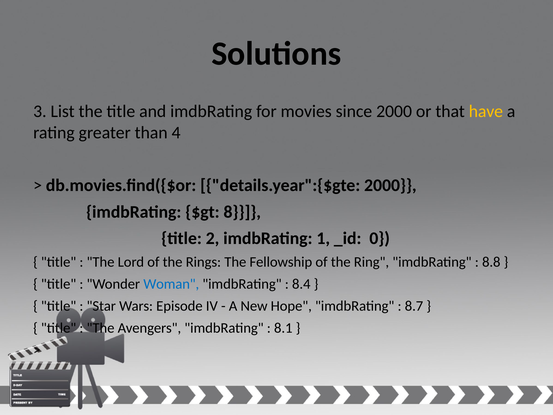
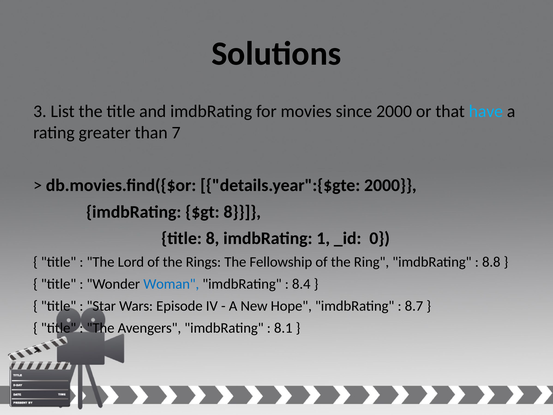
have colour: yellow -> light blue
4: 4 -> 7
title 2: 2 -> 8
